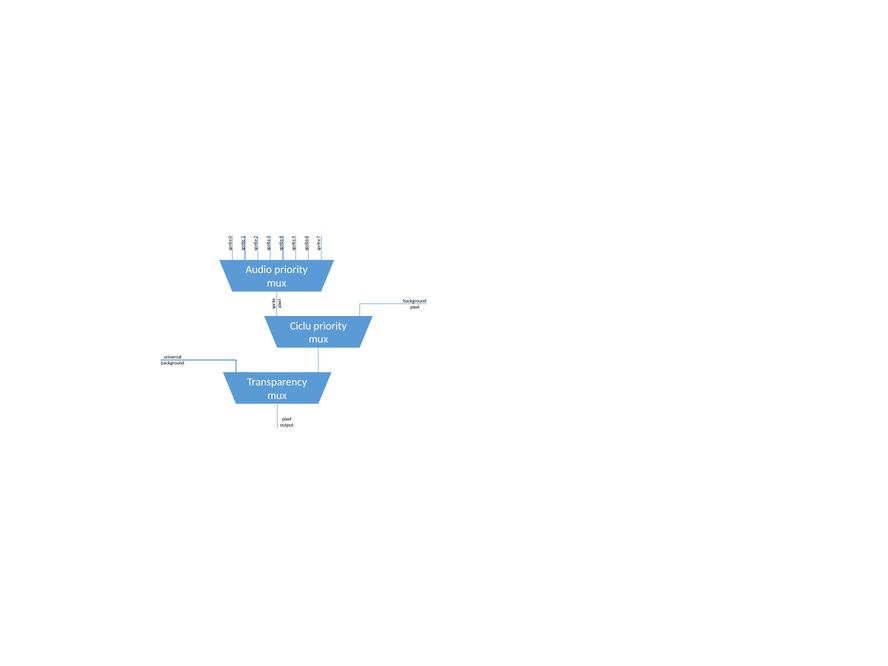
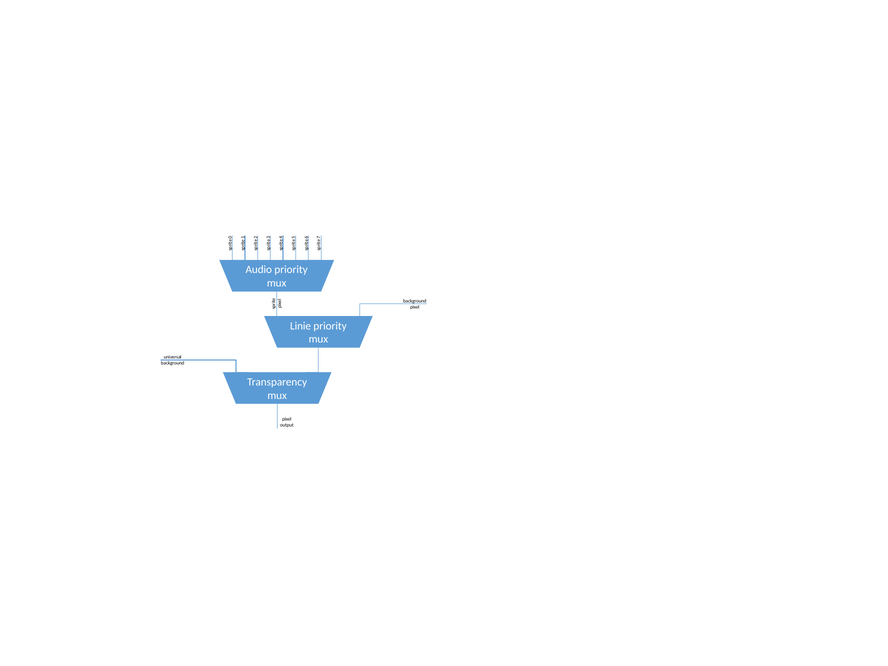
Ciclu: Ciclu -> Linie
